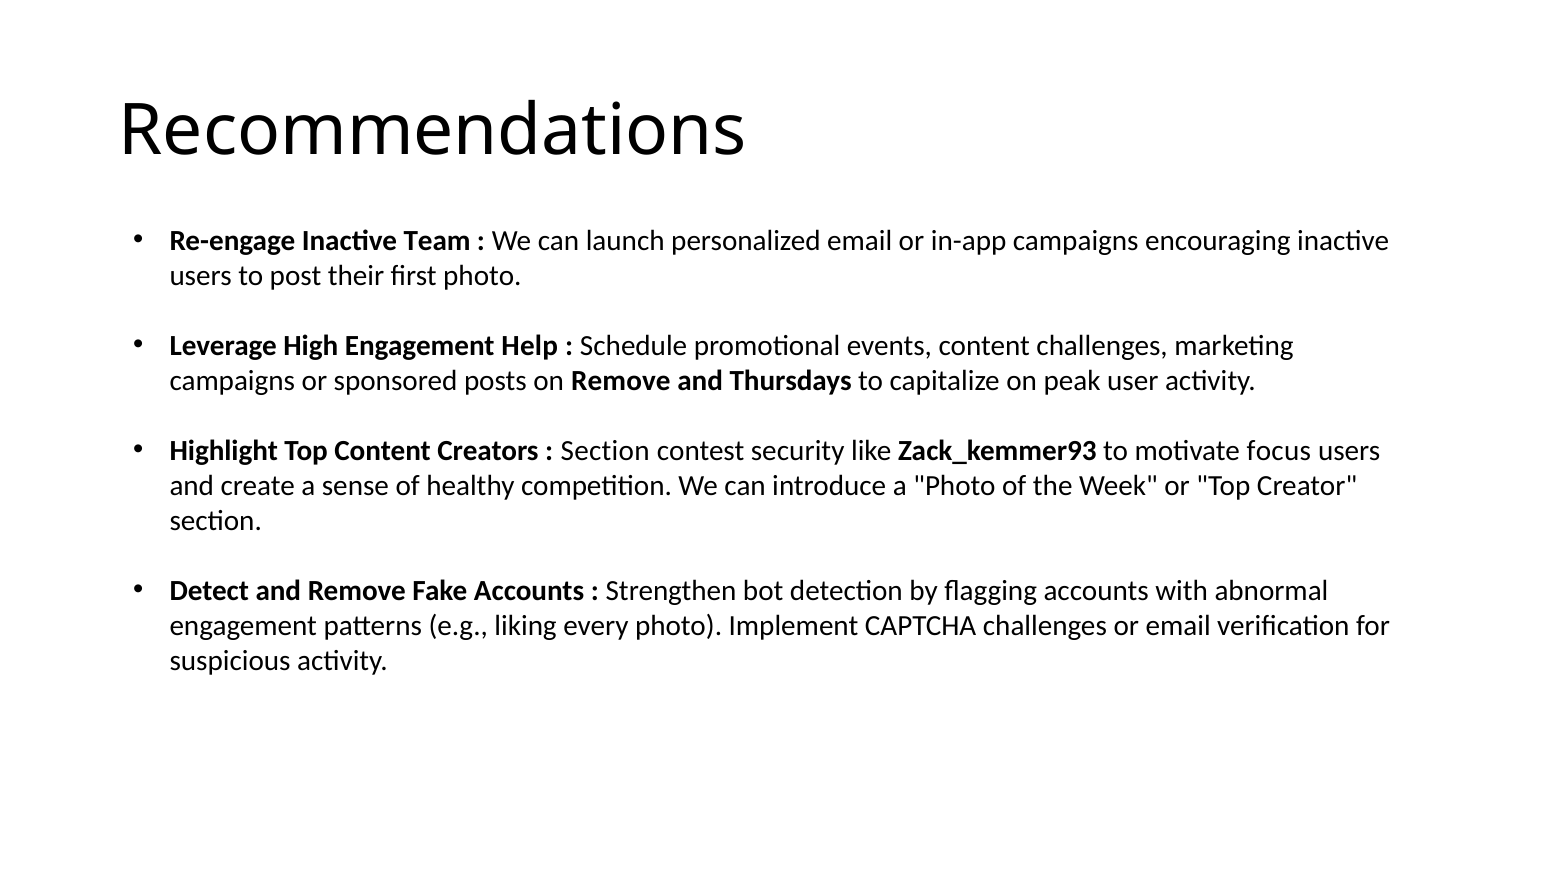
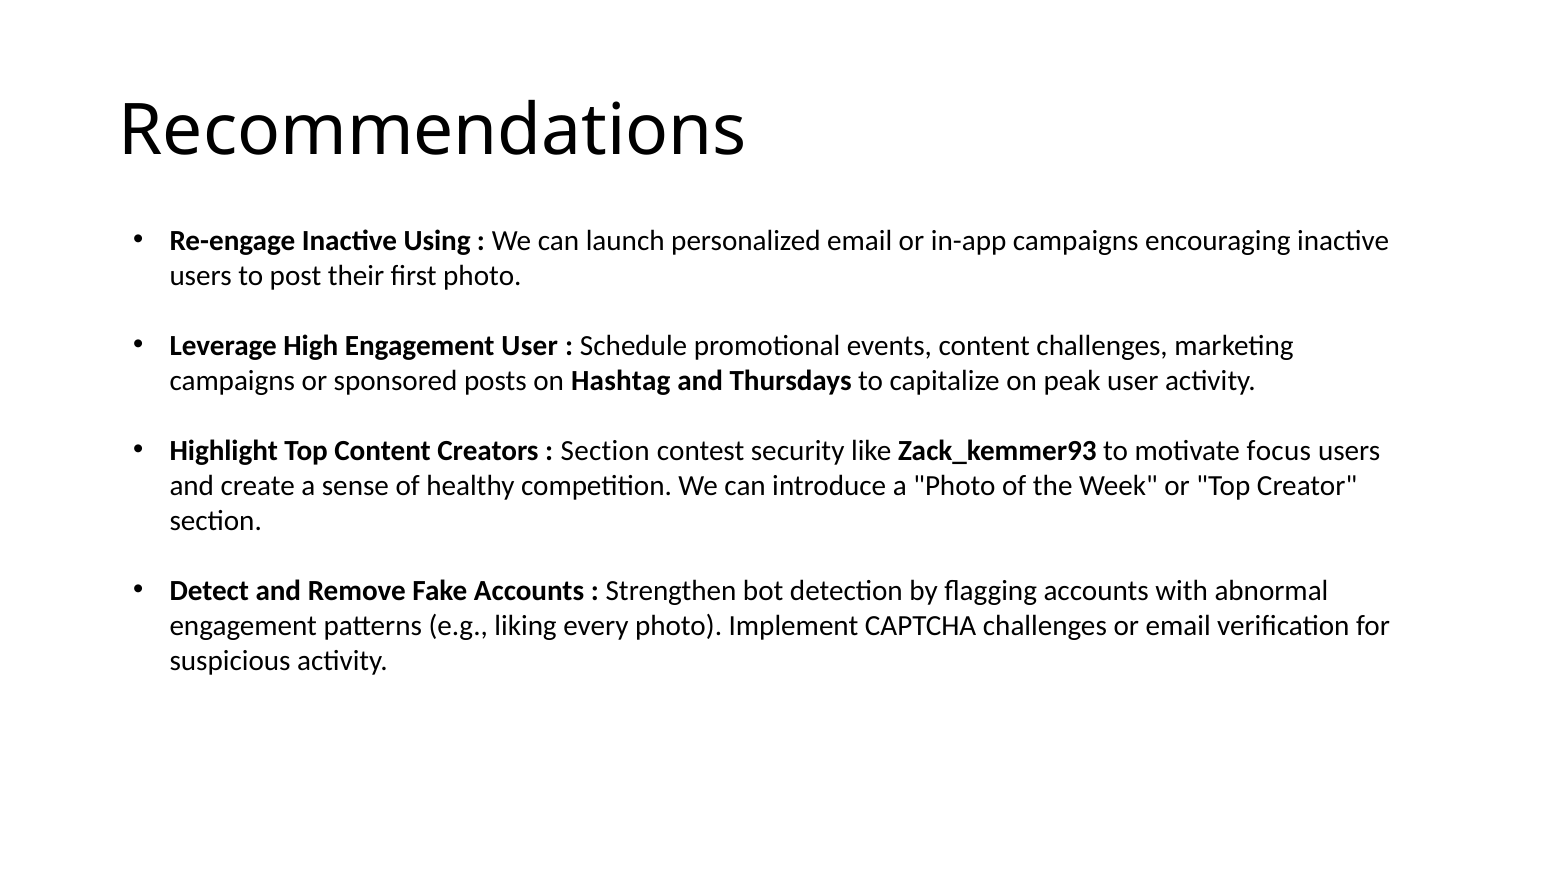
Team: Team -> Using
Engagement Help: Help -> User
on Remove: Remove -> Hashtag
